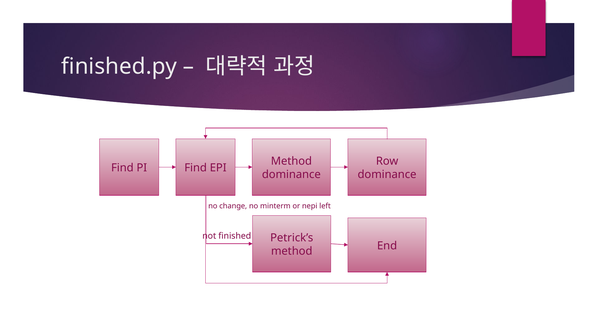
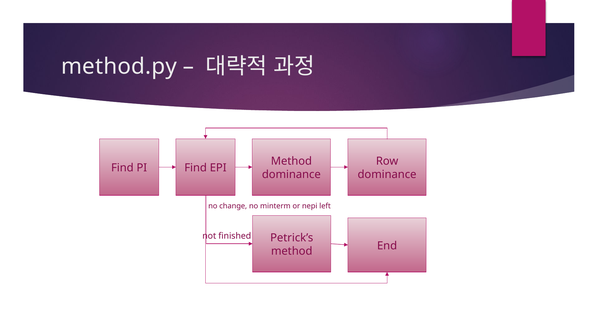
finished.py: finished.py -> method.py
